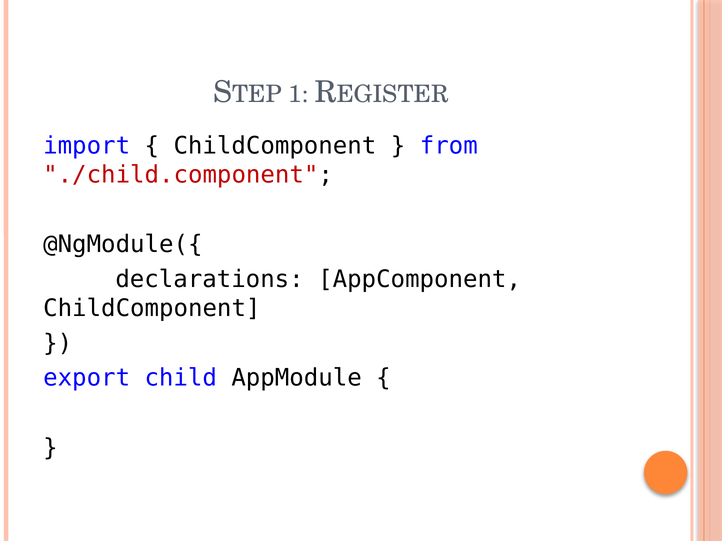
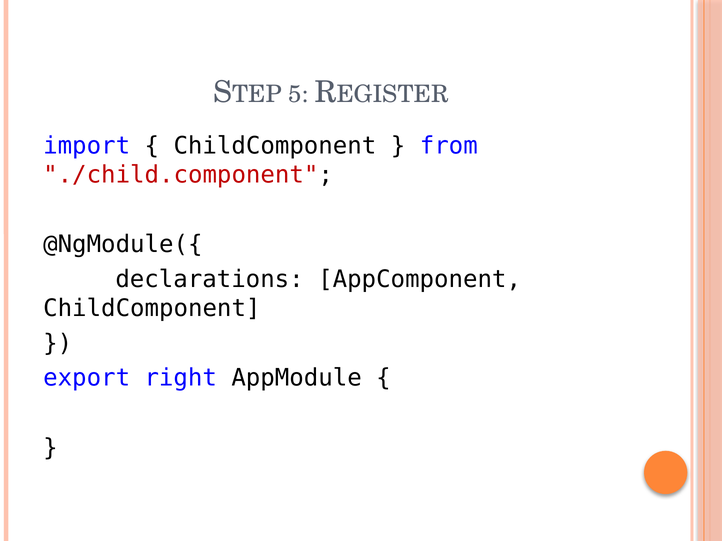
1: 1 -> 5
child: child -> right
